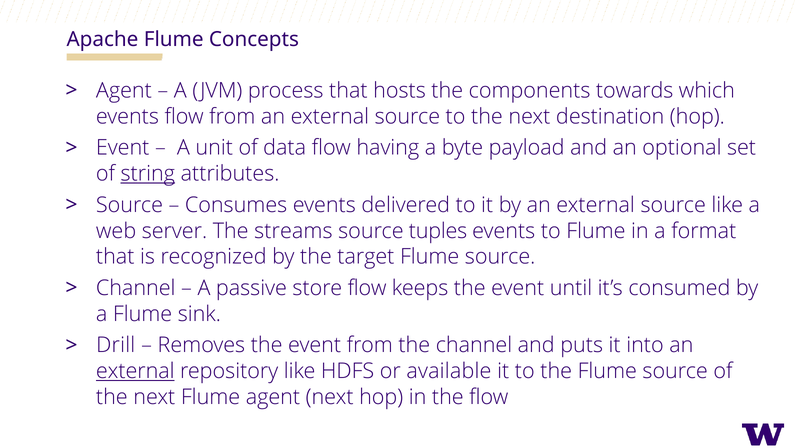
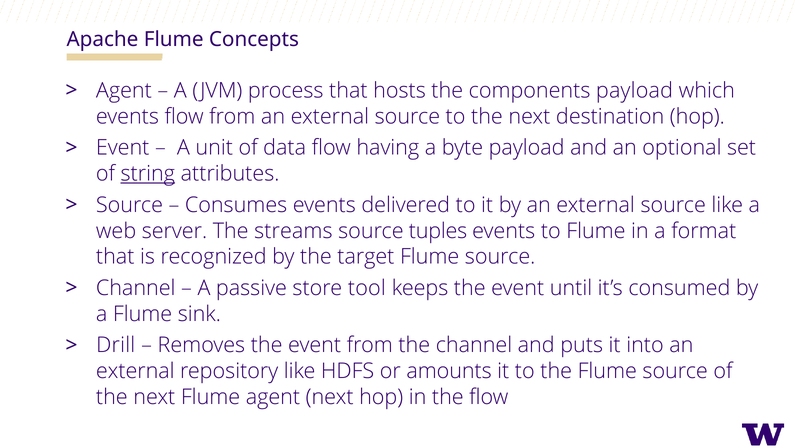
components towards: towards -> payload
store flow: flow -> tool
external at (135, 371) underline: present -> none
available: available -> amounts
